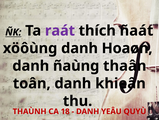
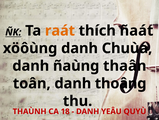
raát colour: purple -> orange
Hoaøn: Hoaøn -> Chuùa
khieân: khieân -> thoâng
